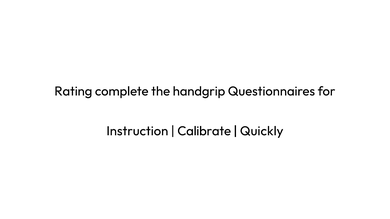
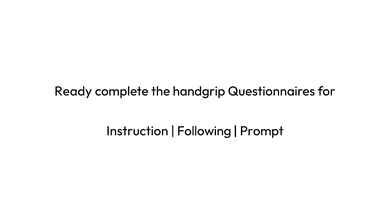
Rating: Rating -> Ready
Calibrate: Calibrate -> Following
Quickly: Quickly -> Prompt
